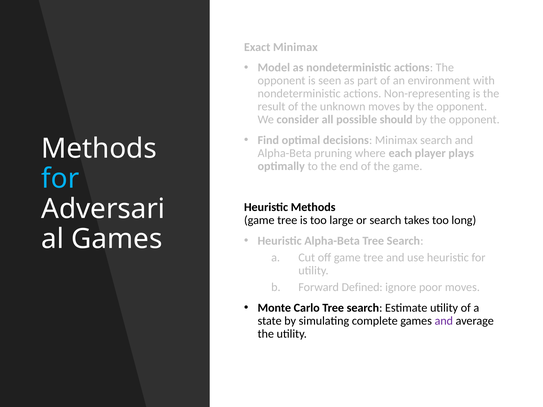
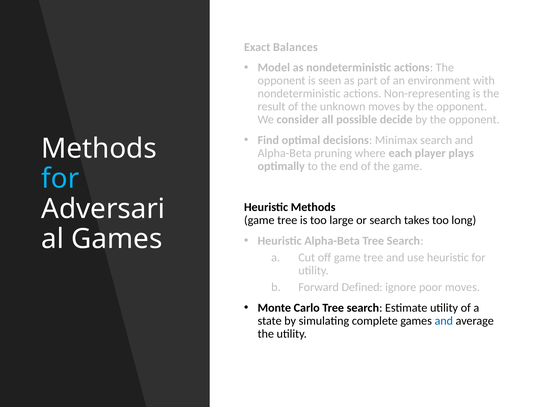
Exact Minimax: Minimax -> Balances
should: should -> decide
and at (444, 321) colour: purple -> blue
